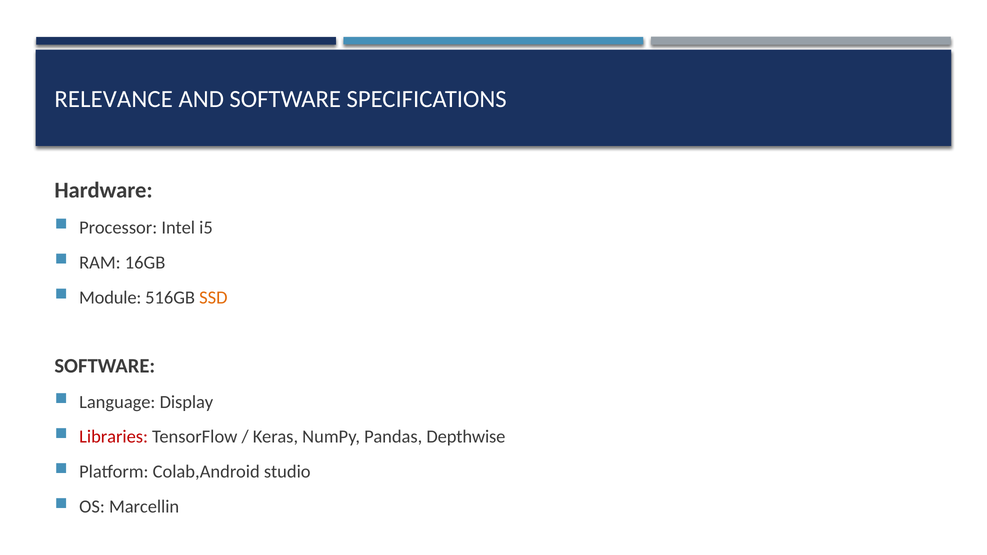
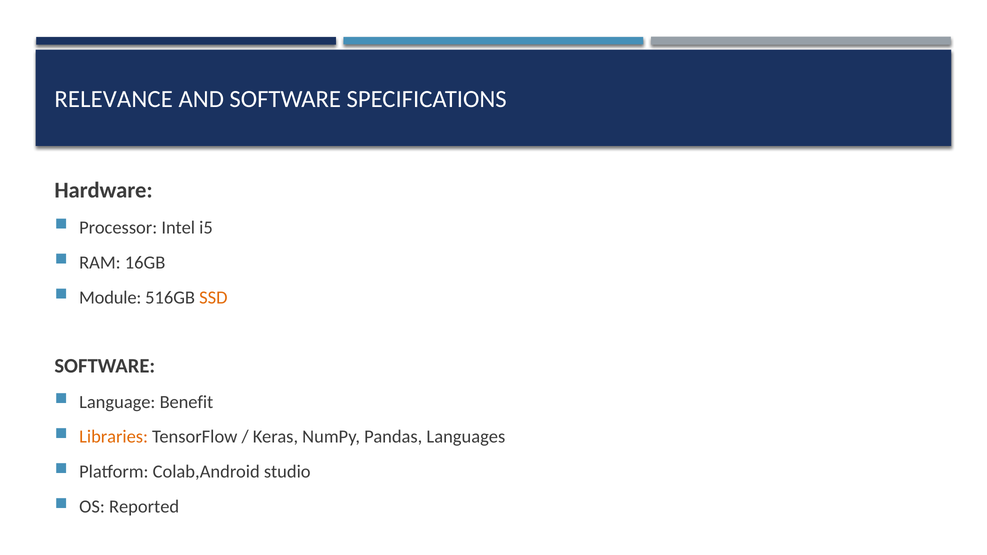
Display: Display -> Benefit
Libraries colour: red -> orange
Depthwise: Depthwise -> Languages
Marcellin: Marcellin -> Reported
